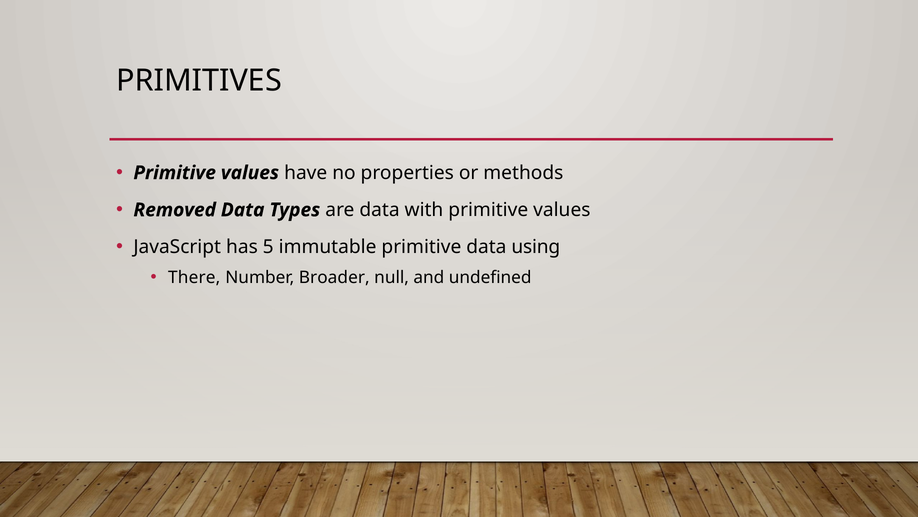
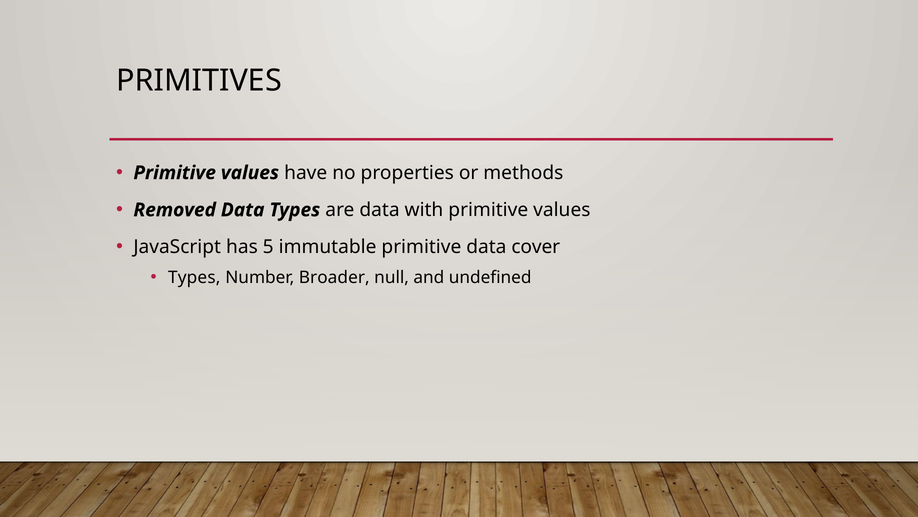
using: using -> cover
There at (194, 277): There -> Types
